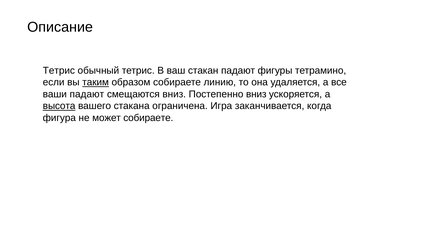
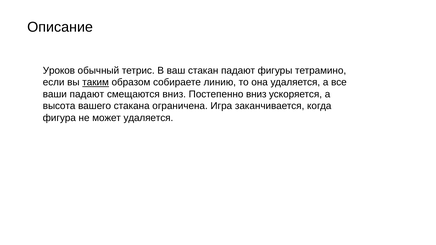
Тетрис at (59, 71): Тетрис -> Уроков
высота underline: present -> none
может собираете: собираете -> удаляется
